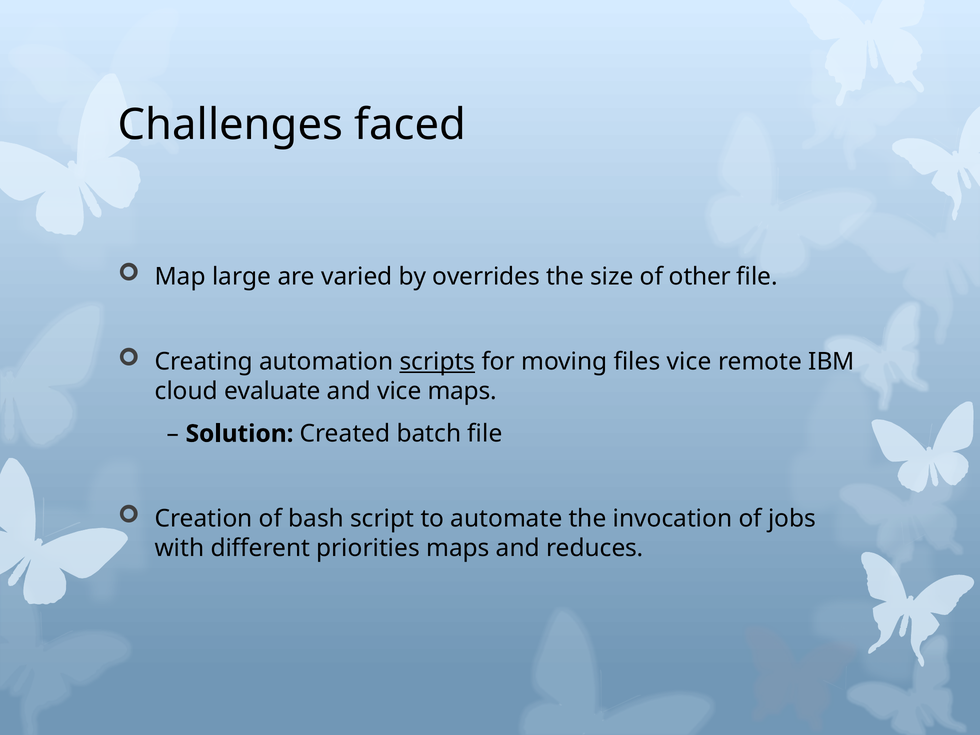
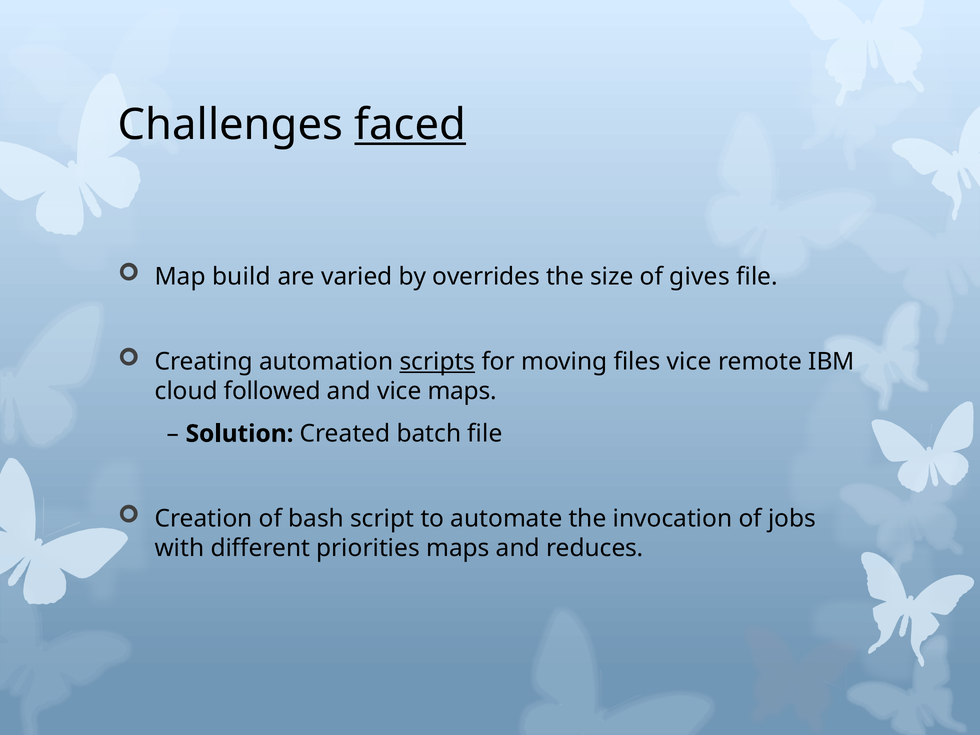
faced underline: none -> present
large: large -> build
other: other -> gives
evaluate: evaluate -> followed
